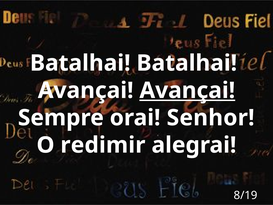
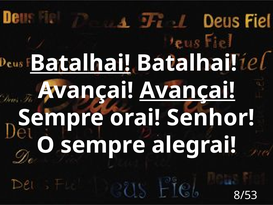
Batalhai at (80, 63) underline: none -> present
O redimir: redimir -> sempre
8/19: 8/19 -> 8/53
